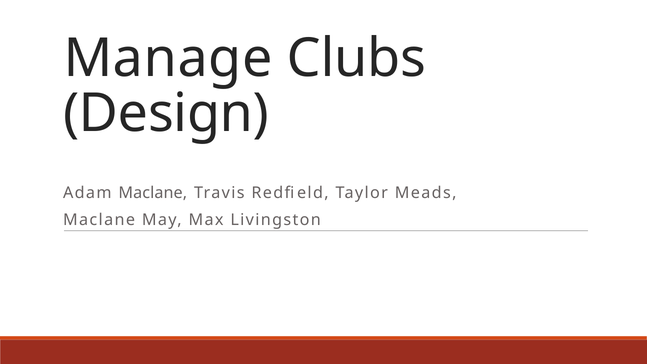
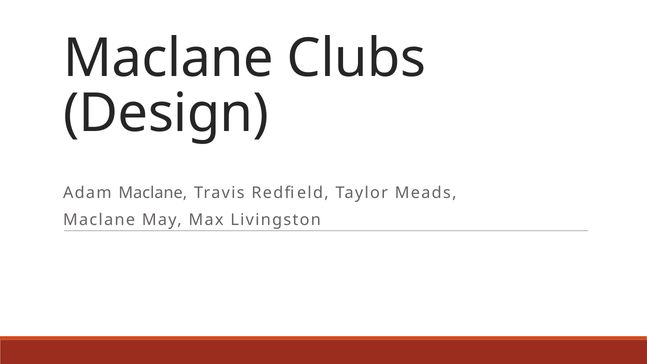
Manage at (168, 58): Manage -> Maclane
